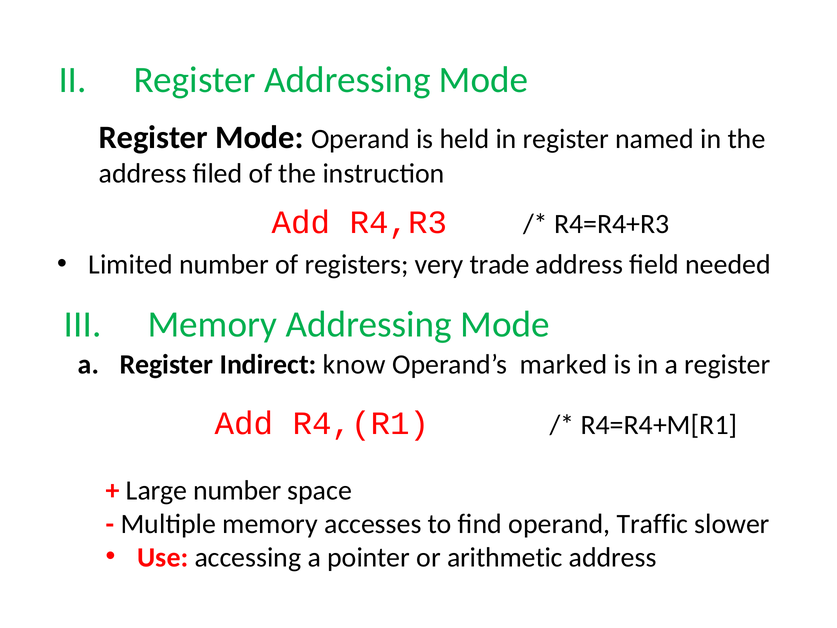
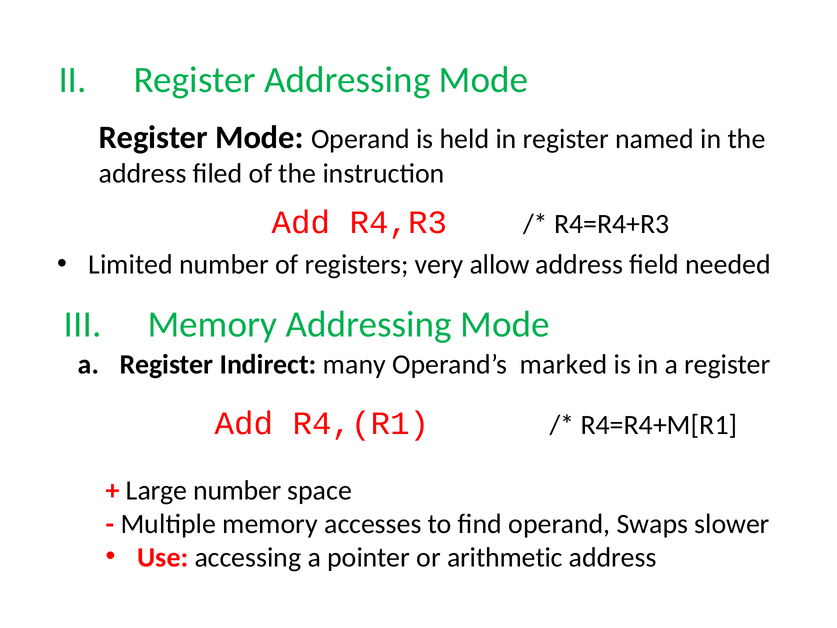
trade: trade -> allow
know: know -> many
Traffic: Traffic -> Swaps
